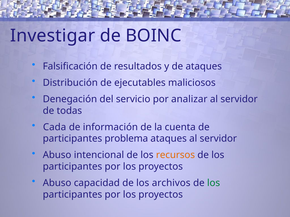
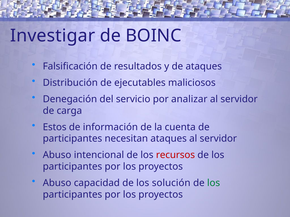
todas: todas -> carga
Cada: Cada -> Estos
problema: problema -> necesitan
recursos colour: orange -> red
archivos: archivos -> solución
